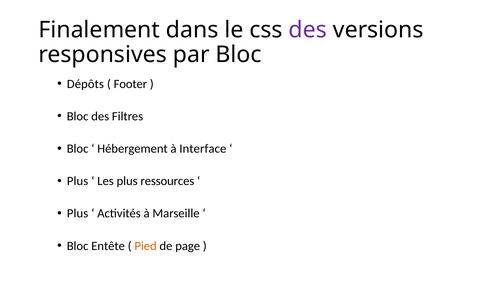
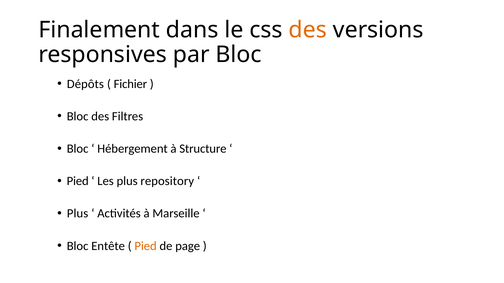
des at (308, 30) colour: purple -> orange
Footer: Footer -> Fichier
Interface: Interface -> Structure
Plus at (78, 181): Plus -> Pied
ressources: ressources -> repository
